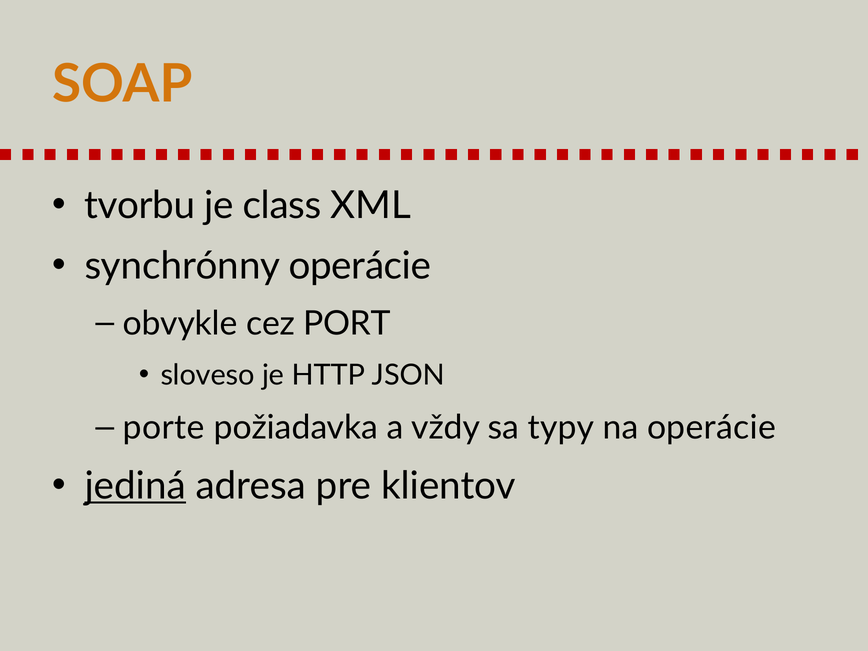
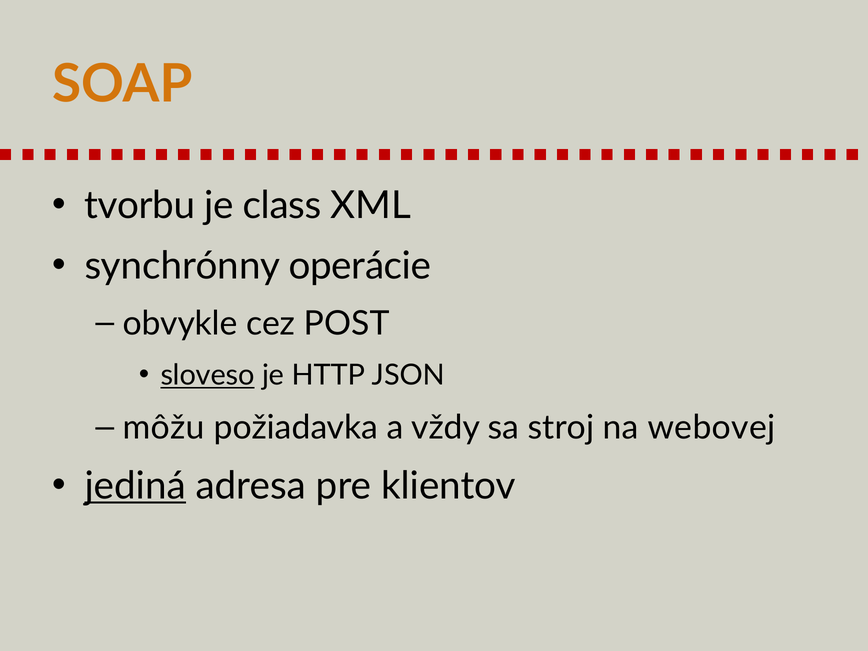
PORT: PORT -> POST
sloveso underline: none -> present
porte: porte -> môžu
typy: typy -> stroj
na operácie: operácie -> webovej
